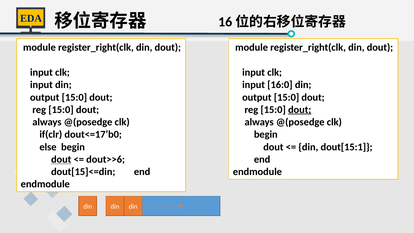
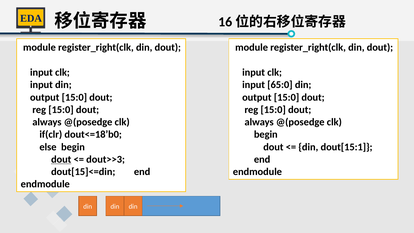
16:0: 16:0 -> 65:0
dout at (300, 110) underline: present -> none
dout<=17’b0: dout<=17’b0 -> dout<=18’b0
dout>>6: dout>>6 -> dout>>3
